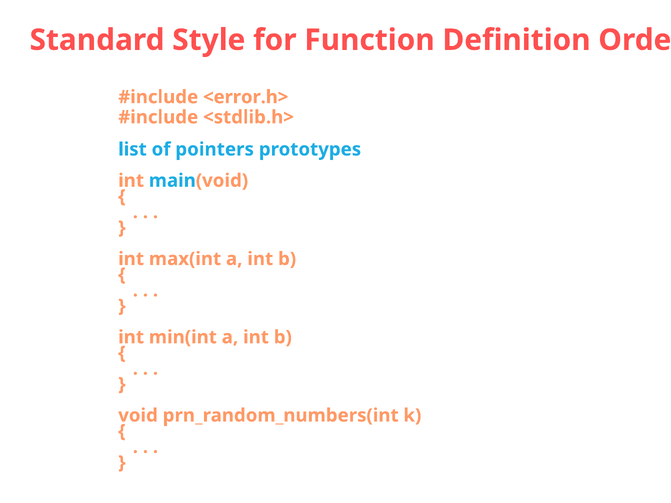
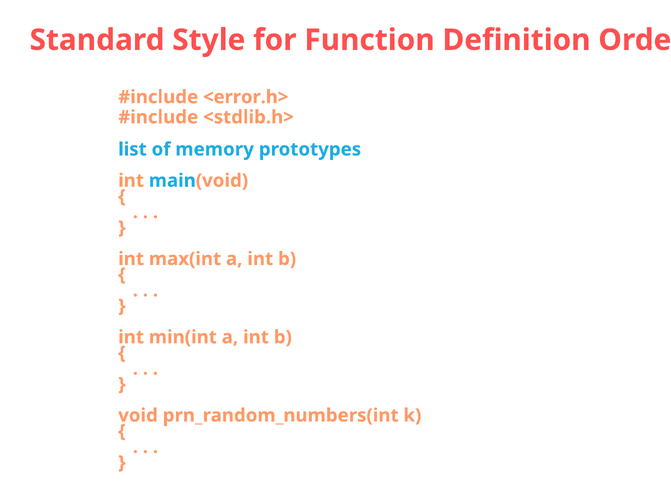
pointers: pointers -> memory
